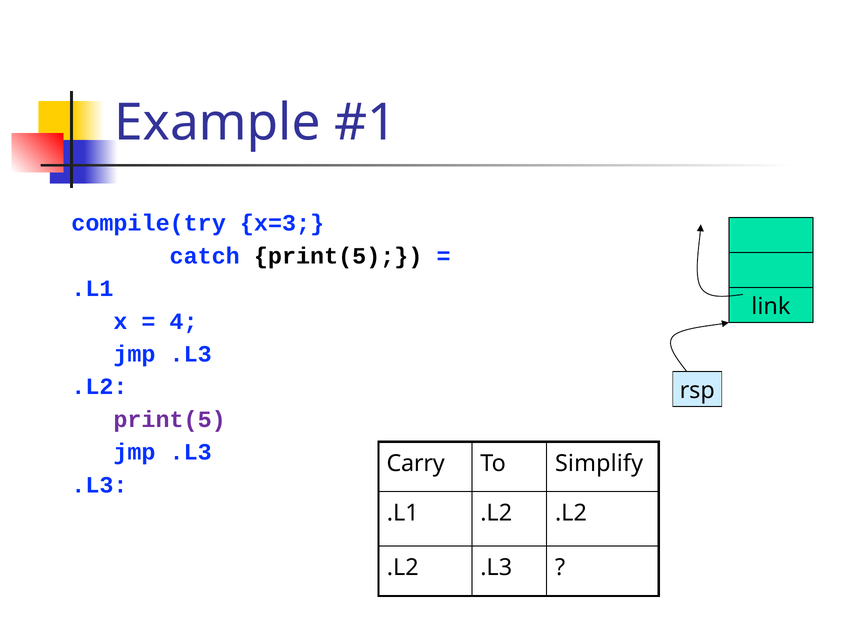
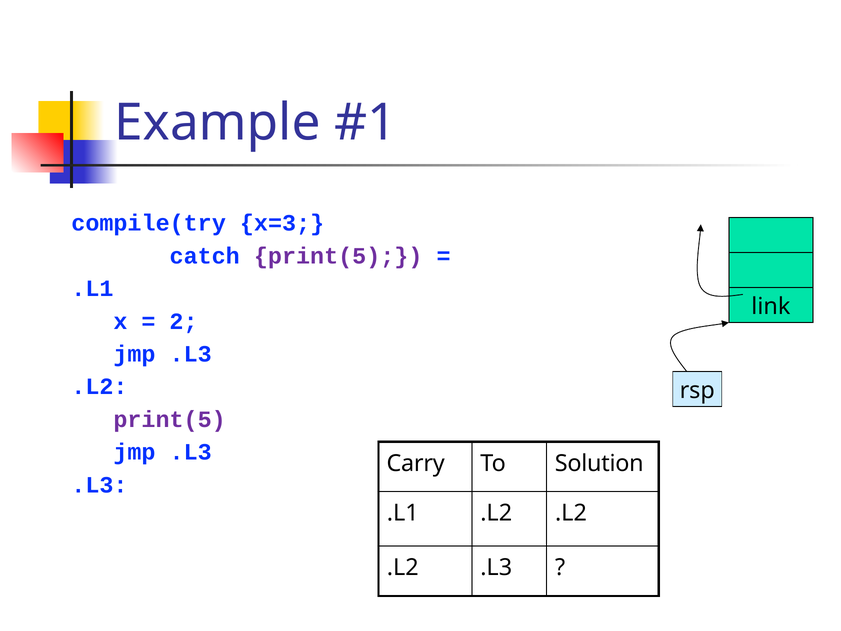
print(5 at (338, 256) colour: black -> purple
4: 4 -> 2
Simplify: Simplify -> Solution
